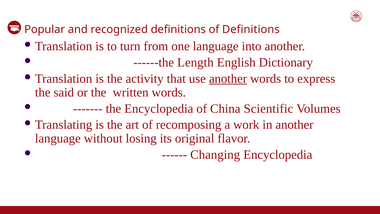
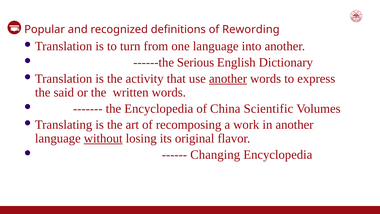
of Definitions: Definitions -> Rewording
Length: Length -> Serious
without underline: none -> present
